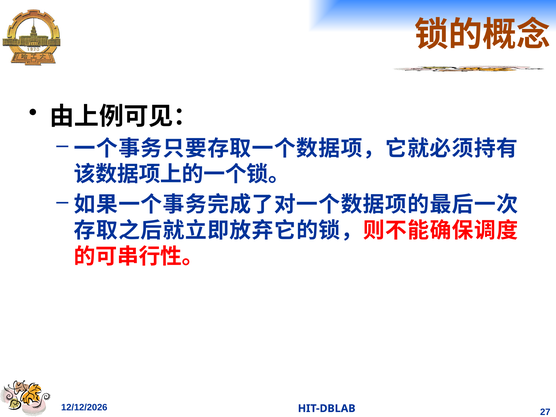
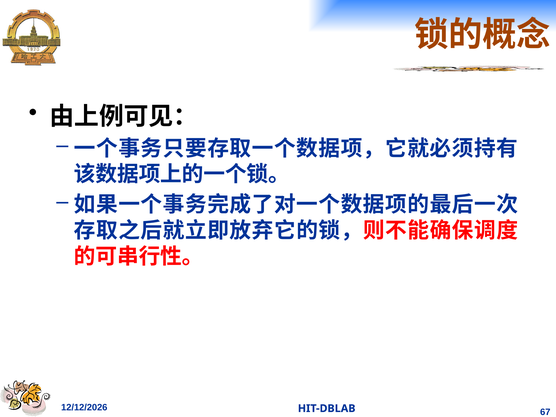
27: 27 -> 67
